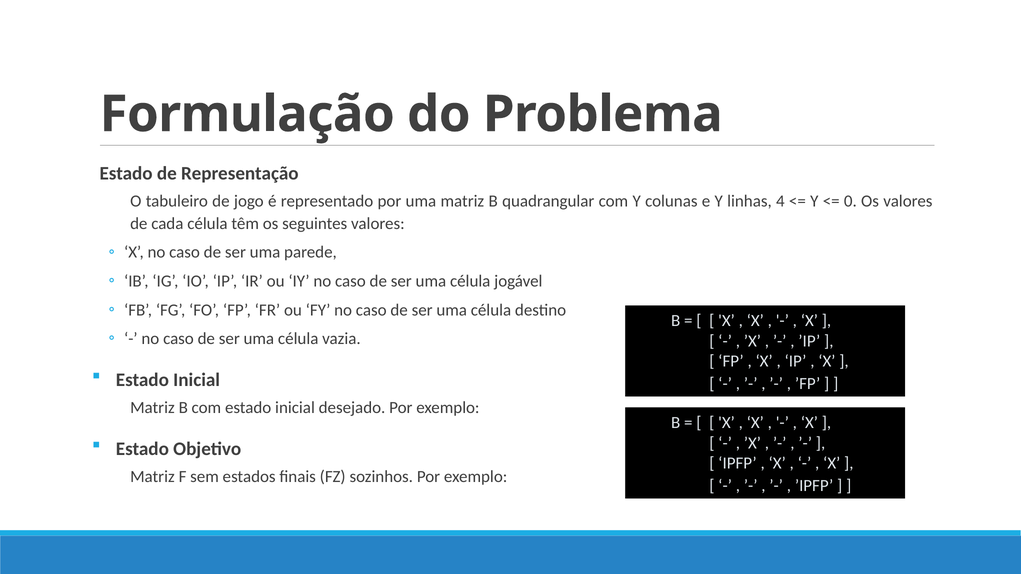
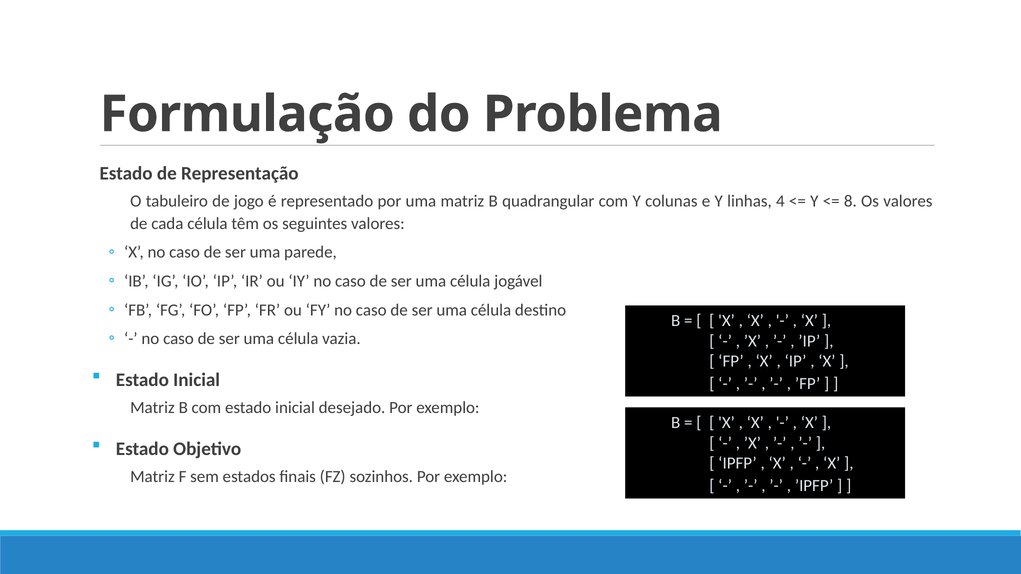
0: 0 -> 8
